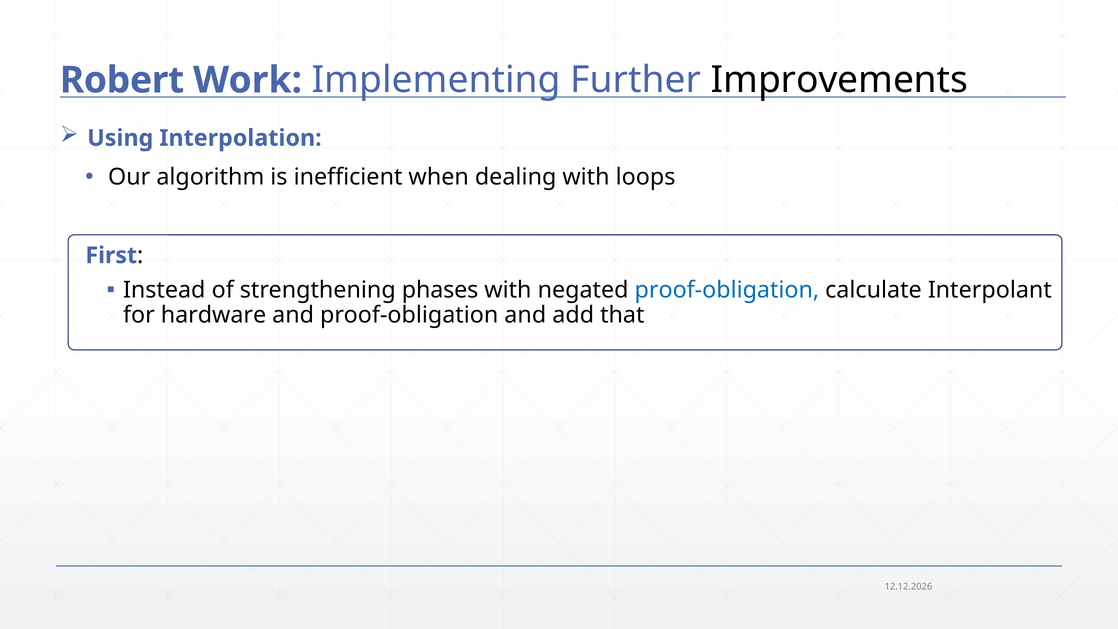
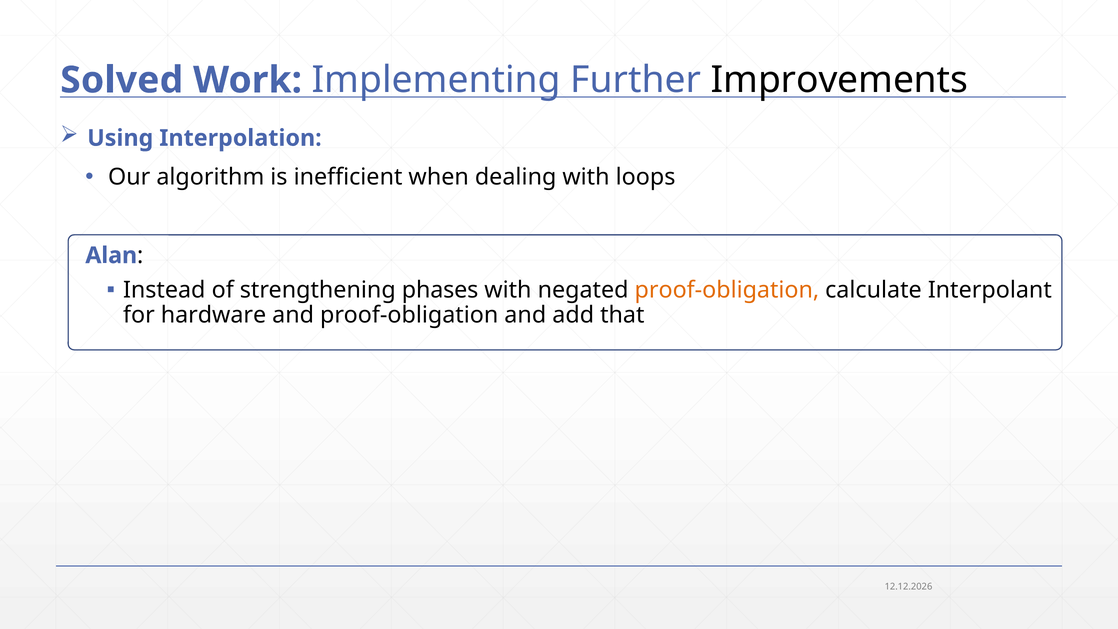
Robert: Robert -> Solved
First: First -> Alan
proof-obligation at (727, 290) colour: blue -> orange
